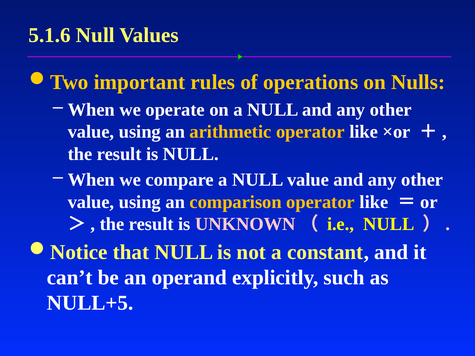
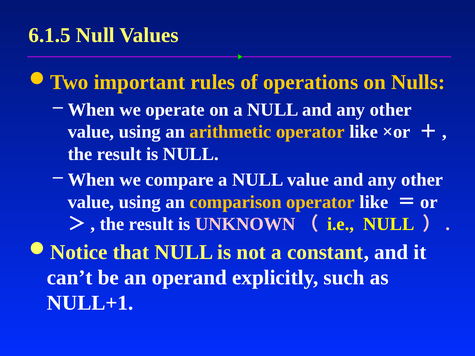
5.1.6: 5.1.6 -> 6.1.5
NULL+5: NULL+5 -> NULL+1
